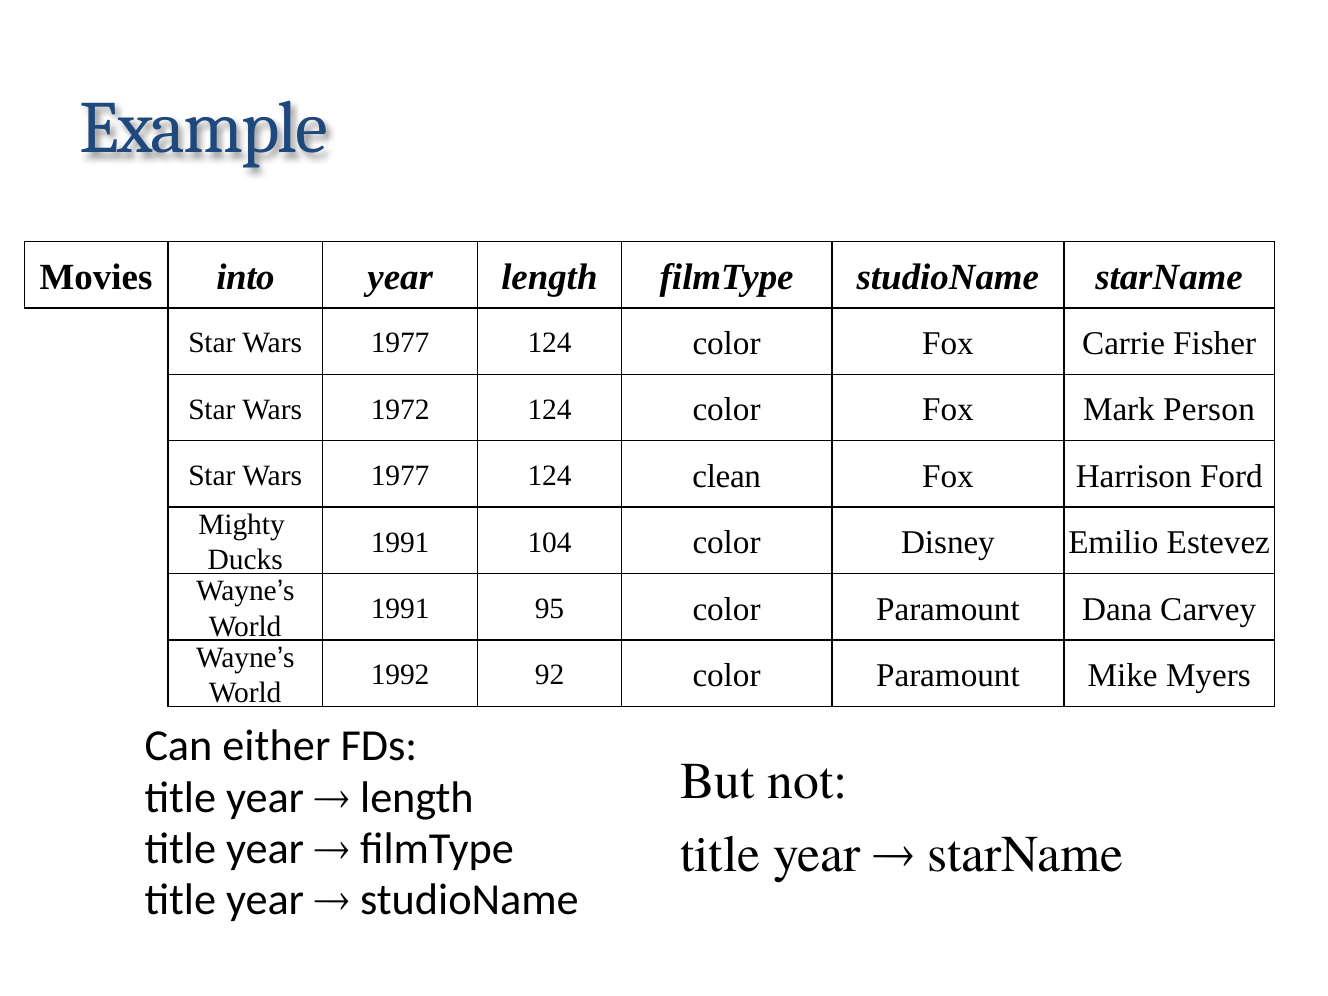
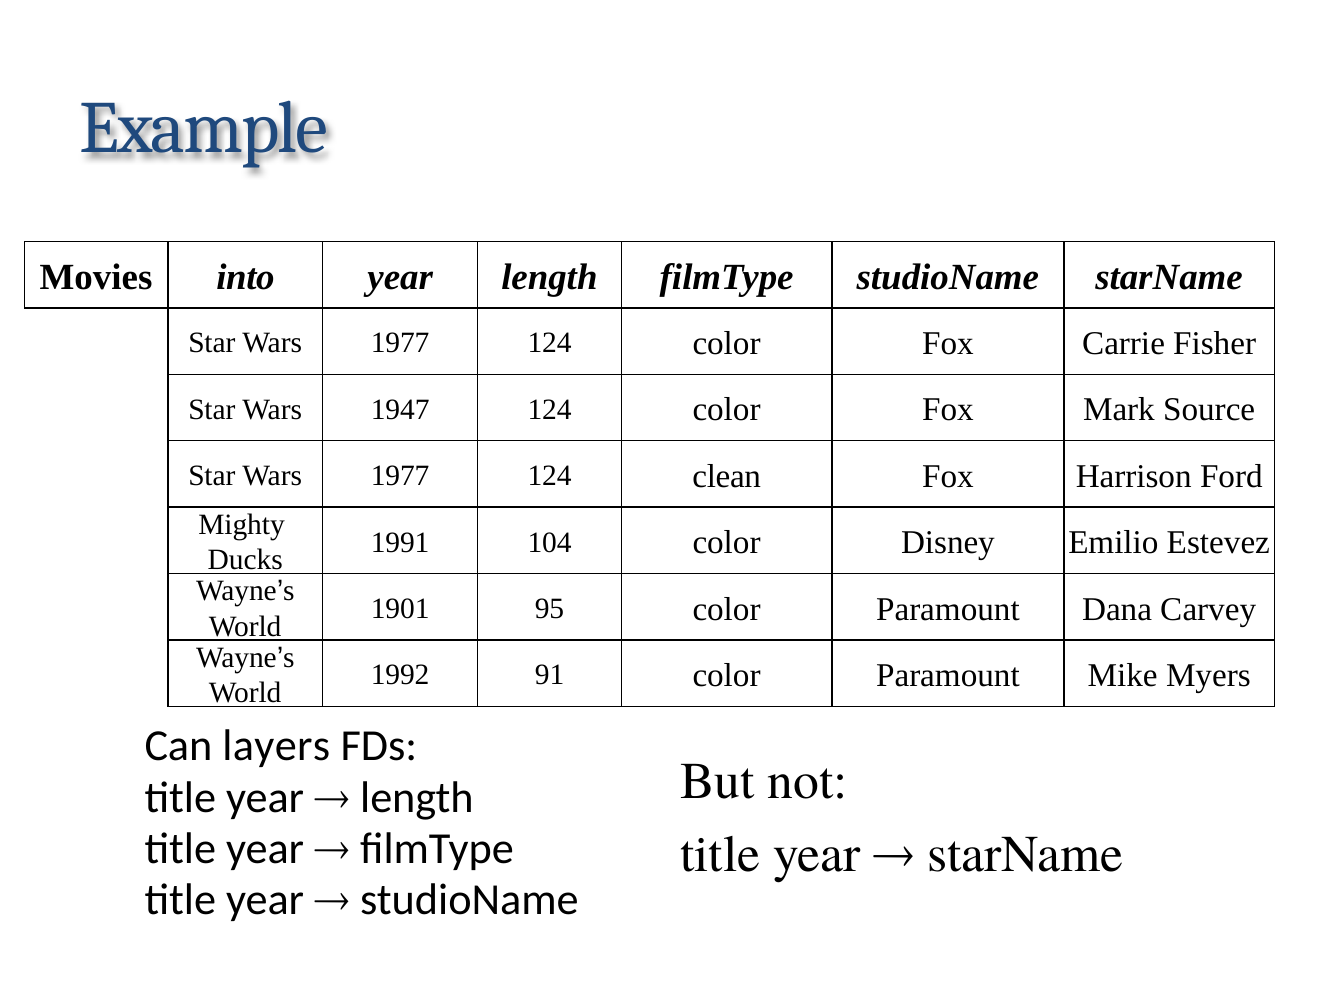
1972: 1972 -> 1947
Person: Person -> Source
1991 at (400, 609): 1991 -> 1901
92: 92 -> 91
either: either -> layers
